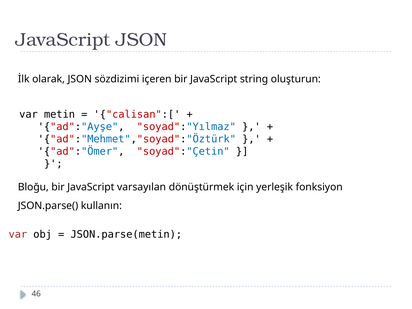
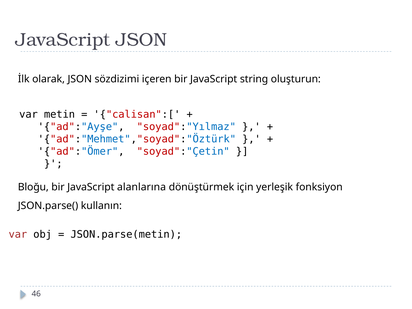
varsayılan: varsayılan -> alanlarına
